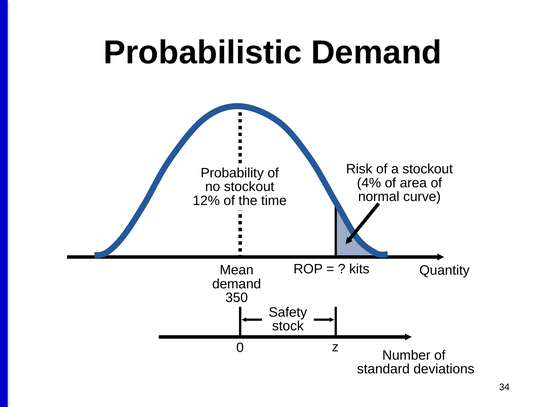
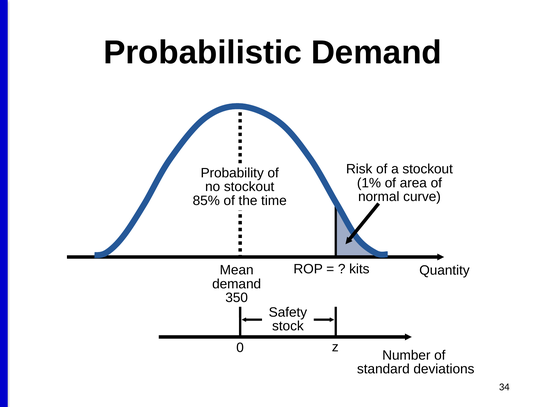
4%: 4% -> 1%
12%: 12% -> 85%
